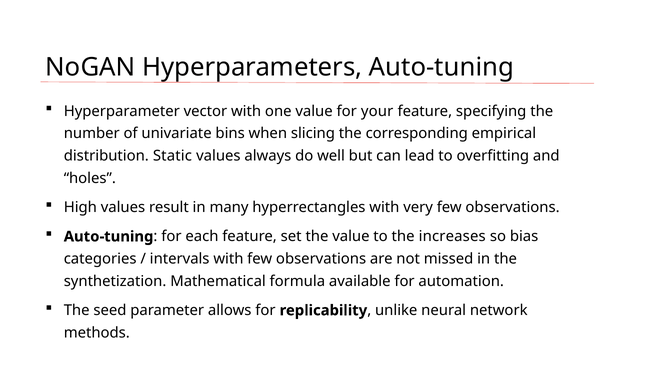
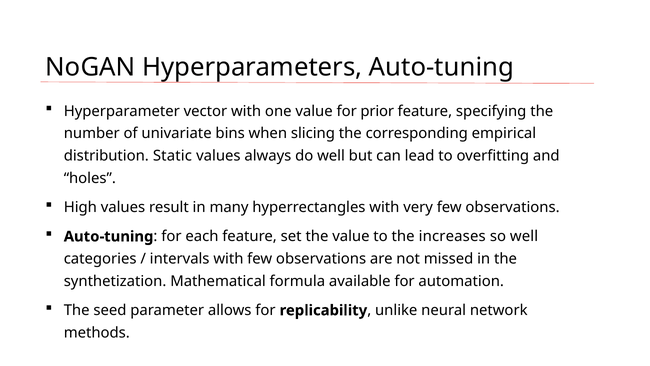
your: your -> prior
so bias: bias -> well
